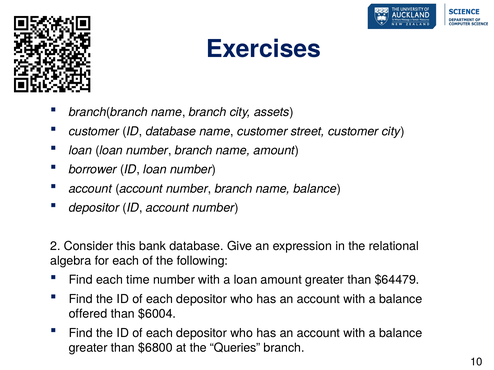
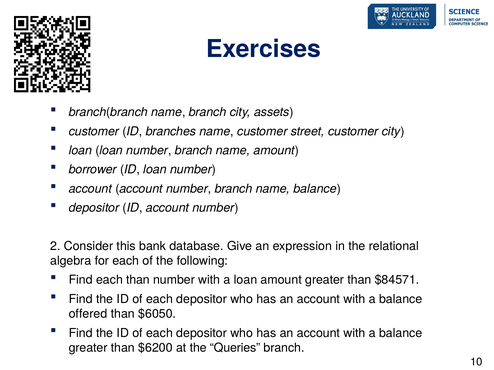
ID database: database -> branches
each time: time -> than
$64479: $64479 -> $84571
$6004: $6004 -> $6050
$6800: $6800 -> $6200
